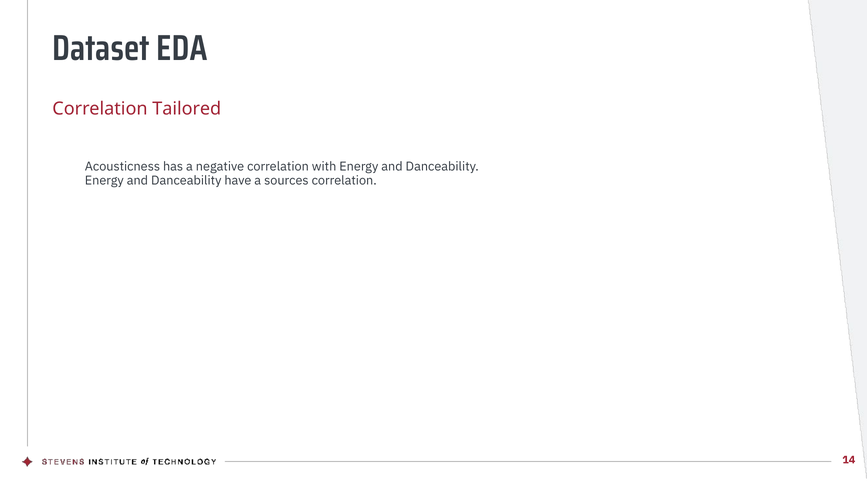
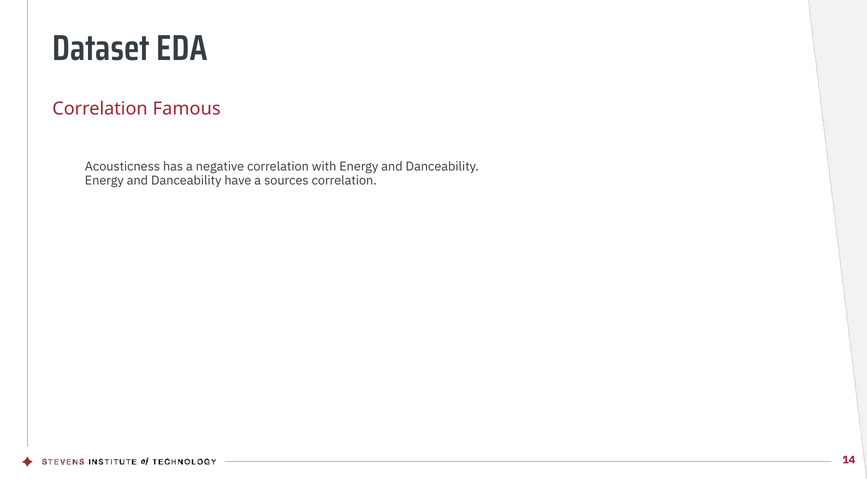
Tailored: Tailored -> Famous
